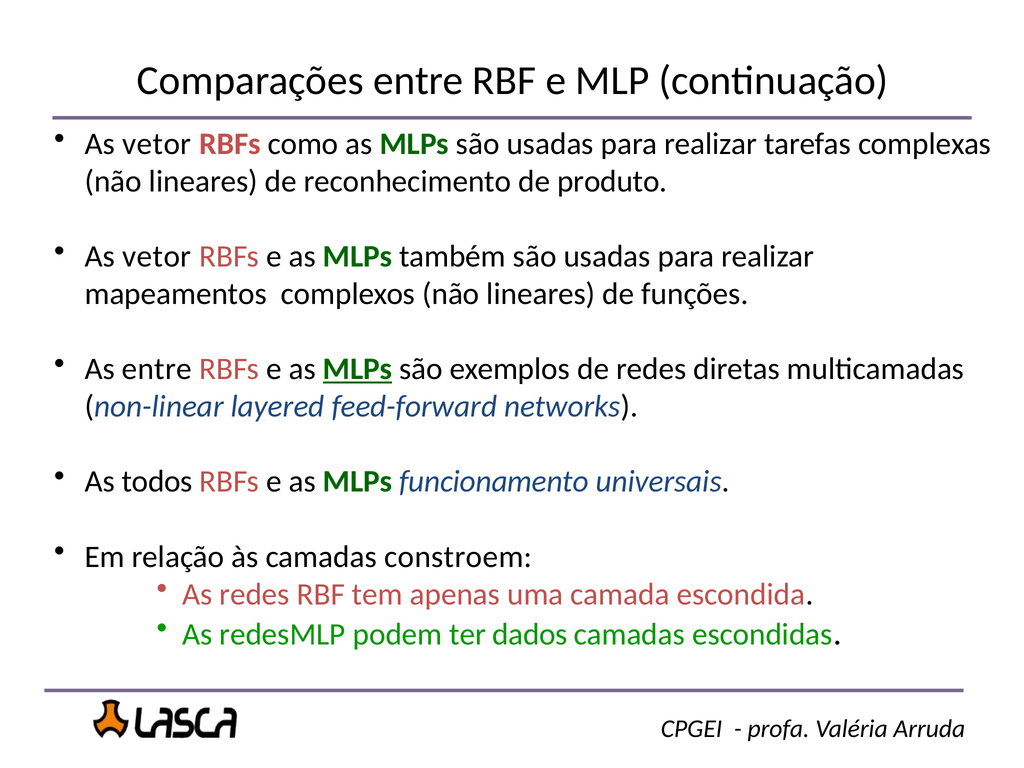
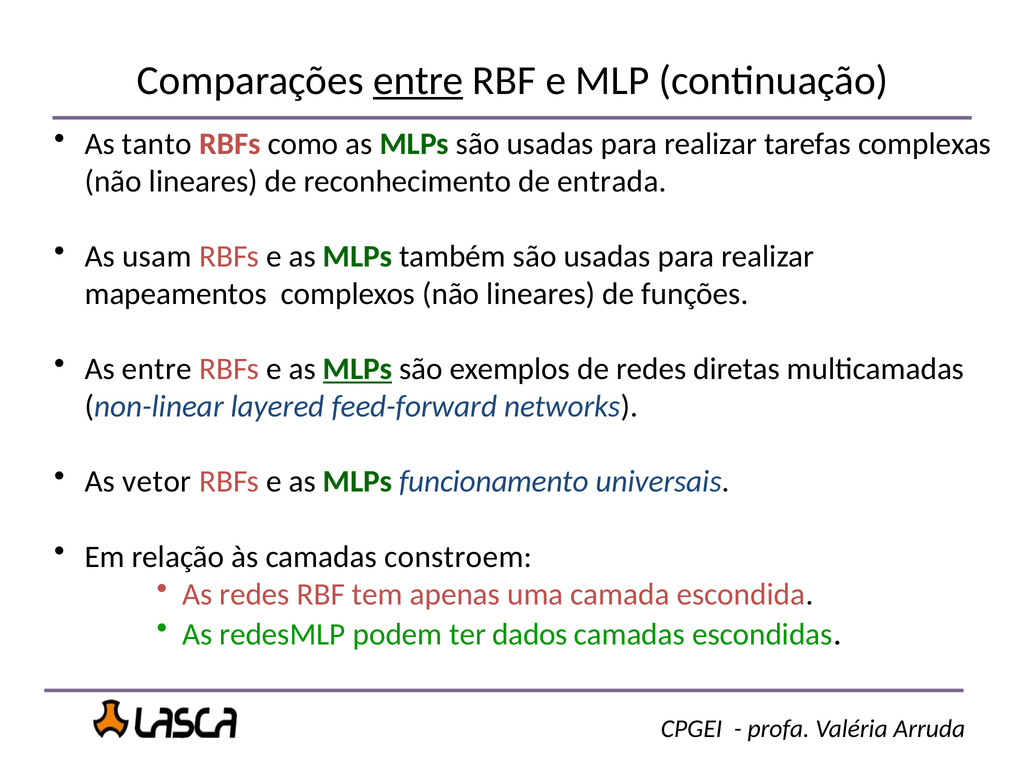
entre at (418, 80) underline: none -> present
vetor at (157, 144): vetor -> tanto
produto: produto -> entrada
vetor at (157, 256): vetor -> usam
todos: todos -> vetor
